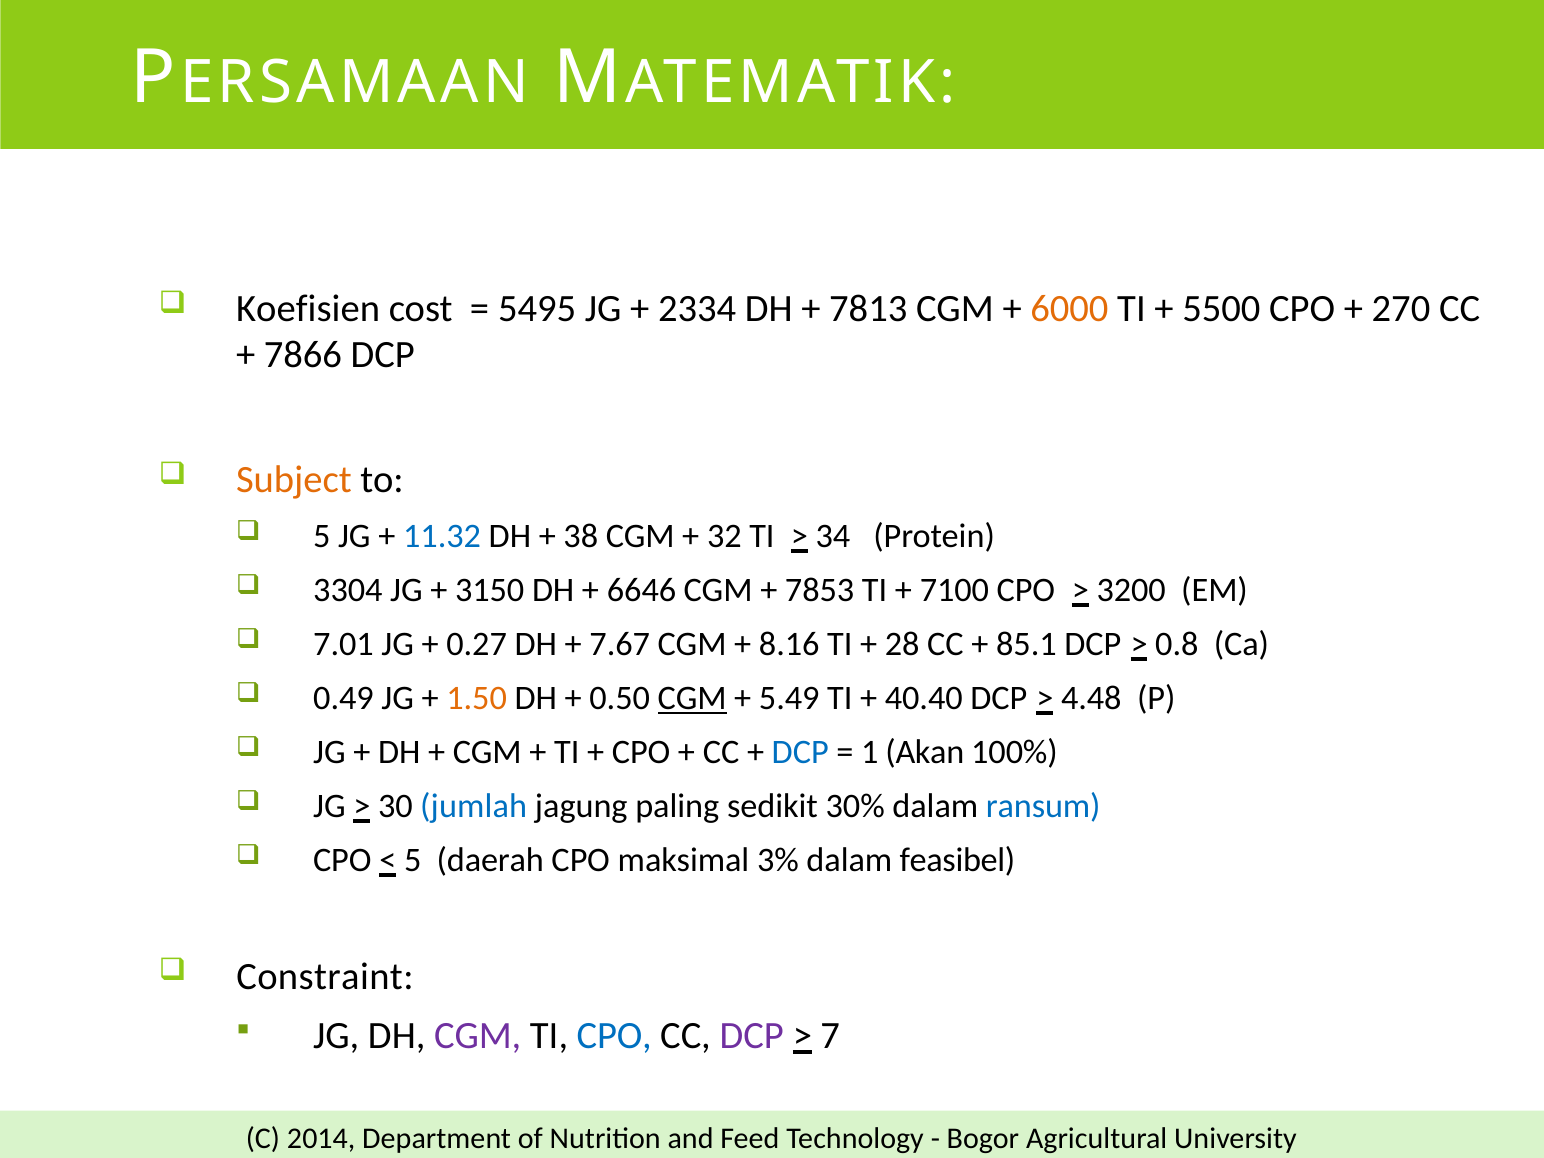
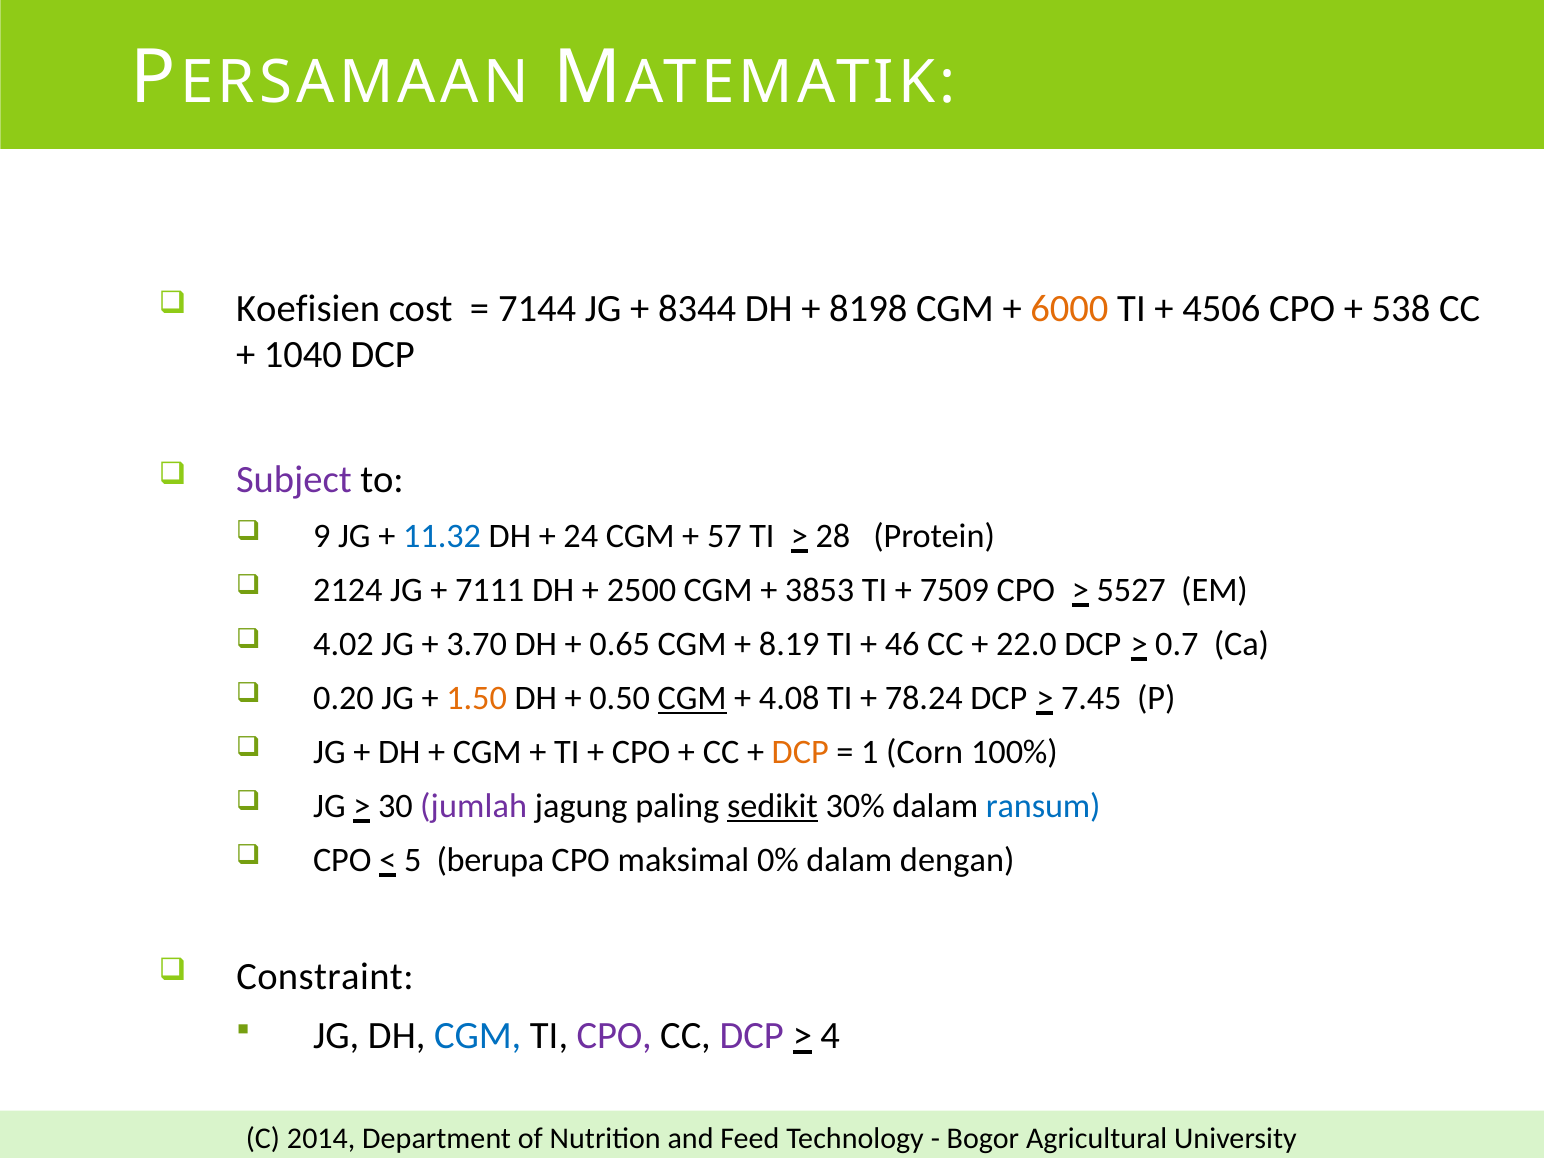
5495: 5495 -> 7144
2334: 2334 -> 8344
7813: 7813 -> 8198
5500: 5500 -> 4506
270: 270 -> 538
7866: 7866 -> 1040
Subject colour: orange -> purple
5 at (322, 536): 5 -> 9
38: 38 -> 24
32: 32 -> 57
34: 34 -> 28
3304: 3304 -> 2124
3150: 3150 -> 7111
6646: 6646 -> 2500
7853: 7853 -> 3853
7100: 7100 -> 7509
3200: 3200 -> 5527
7.01: 7.01 -> 4.02
0.27: 0.27 -> 3.70
7.67: 7.67 -> 0.65
8.16: 8.16 -> 8.19
28: 28 -> 46
85.1: 85.1 -> 22.0
0.8: 0.8 -> 0.7
0.49: 0.49 -> 0.20
5.49: 5.49 -> 4.08
40.40: 40.40 -> 78.24
4.48: 4.48 -> 7.45
DCP at (800, 752) colour: blue -> orange
Akan: Akan -> Corn
jumlah colour: blue -> purple
sedikit underline: none -> present
daerah: daerah -> berupa
3%: 3% -> 0%
feasibel: feasibel -> dengan
CGM at (478, 1036) colour: purple -> blue
CPO at (614, 1036) colour: blue -> purple
7: 7 -> 4
